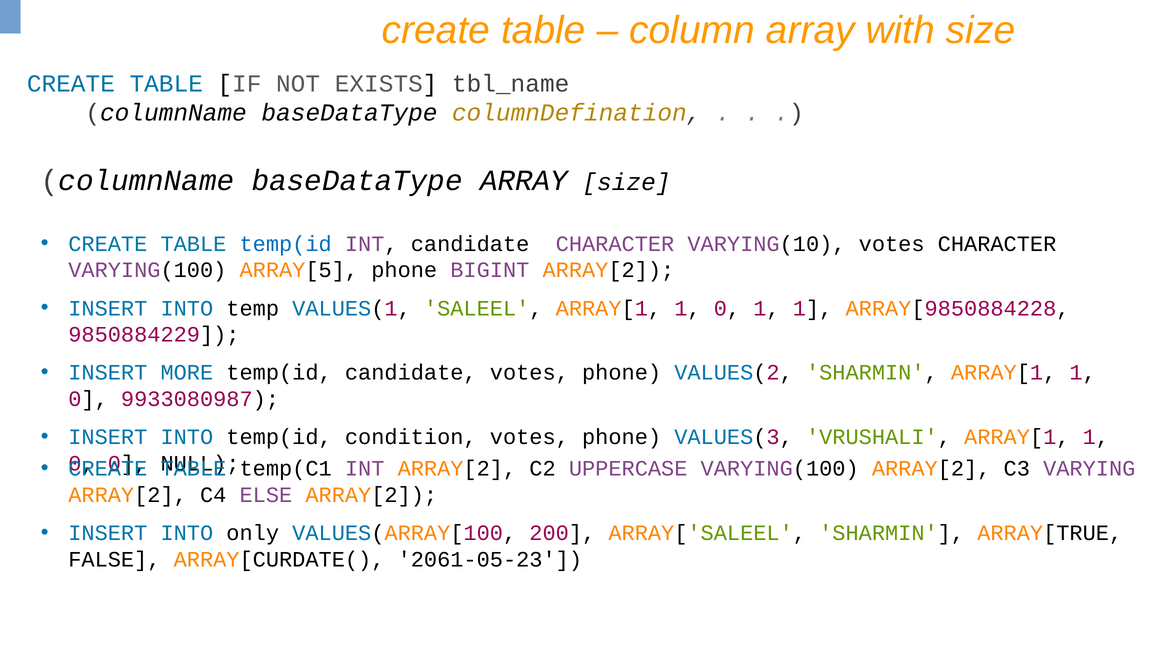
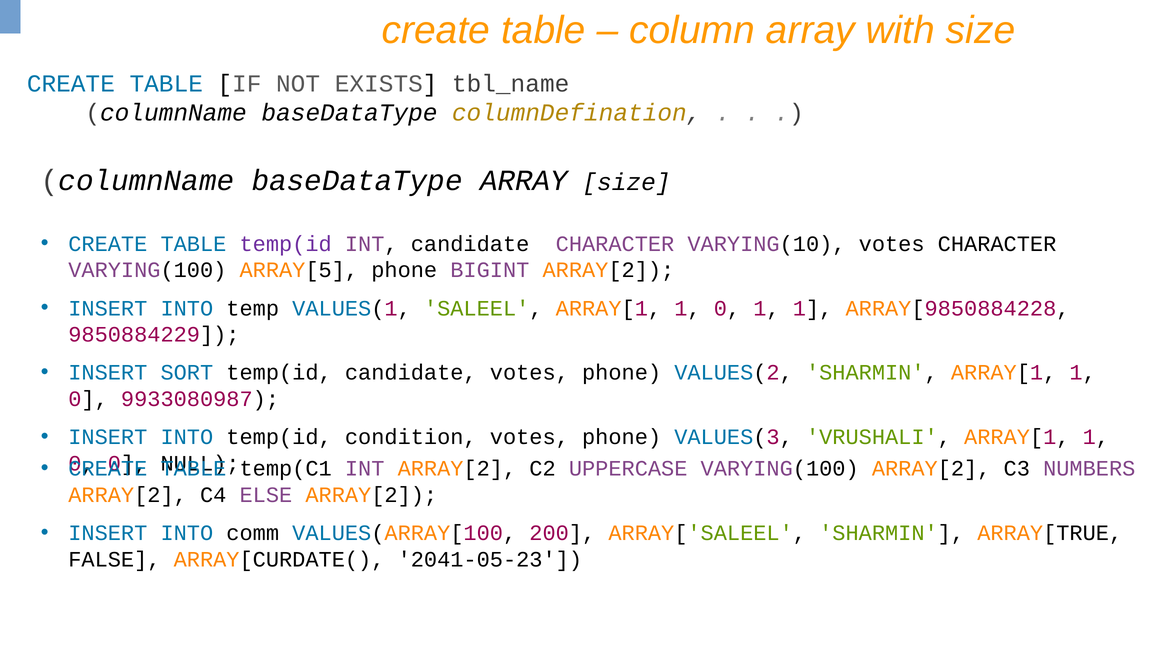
temp(id at (286, 244) colour: blue -> purple
MORE: MORE -> SORT
VARYING: VARYING -> NUMBERS
only: only -> comm
2061-05-23: 2061-05-23 -> 2041-05-23
